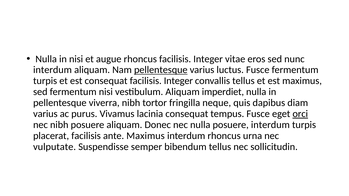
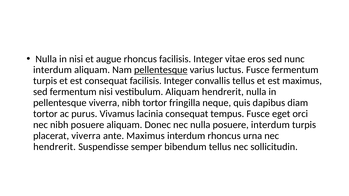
Aliquam imperdiet: imperdiet -> hendrerit
varius at (45, 114): varius -> tortor
orci underline: present -> none
placerat facilisis: facilisis -> viverra
vulputate at (55, 147): vulputate -> hendrerit
